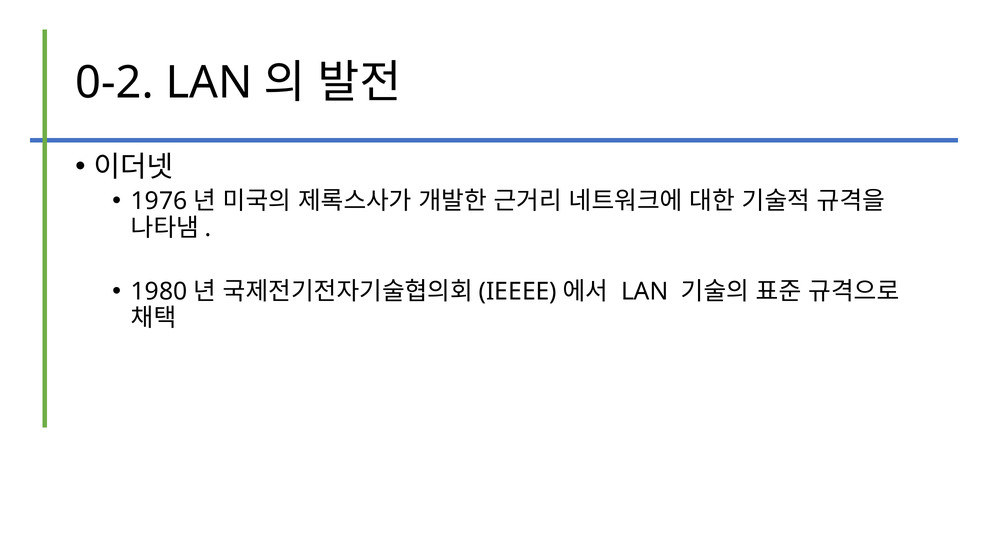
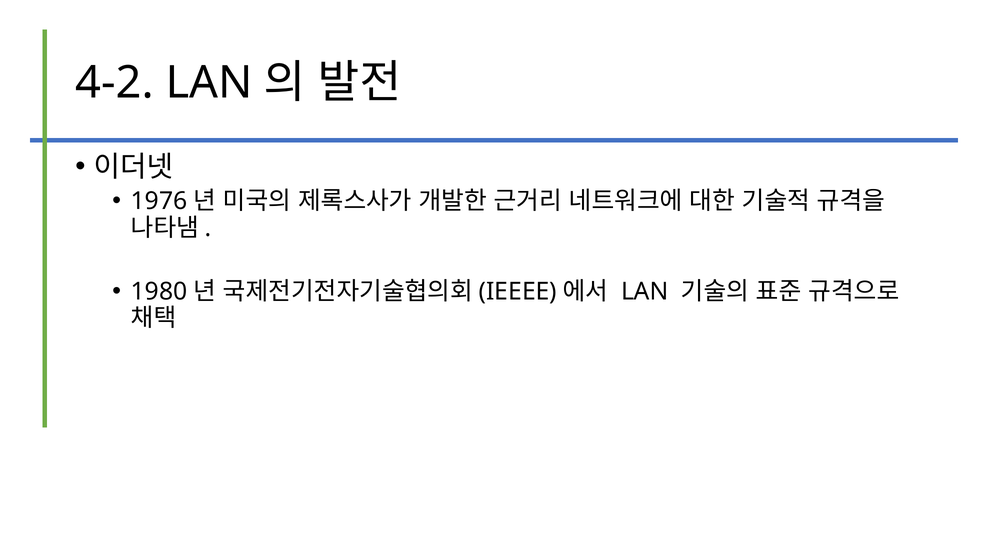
0-2: 0-2 -> 4-2
